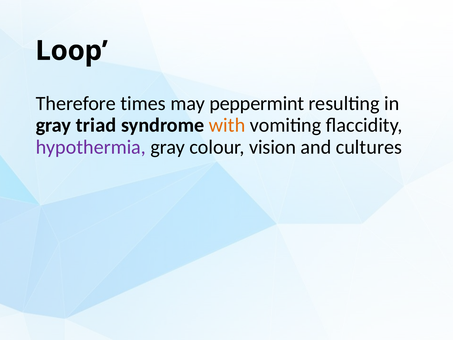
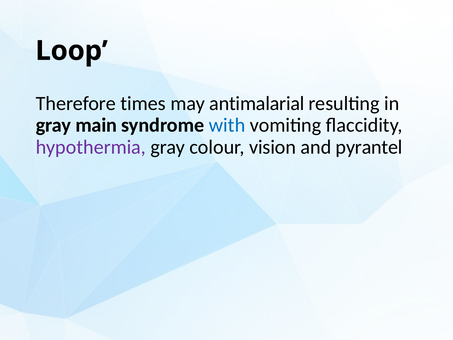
peppermint: peppermint -> antimalarial
triad: triad -> main
with colour: orange -> blue
cultures: cultures -> pyrantel
